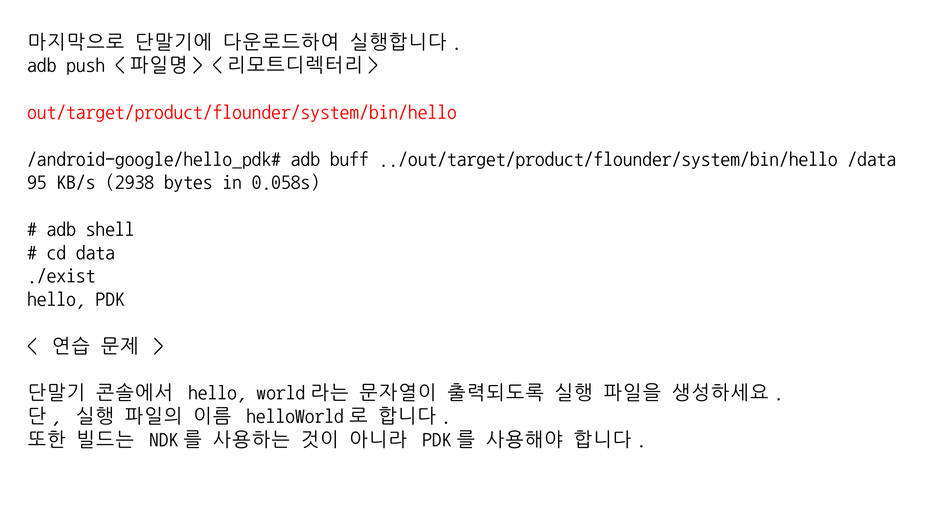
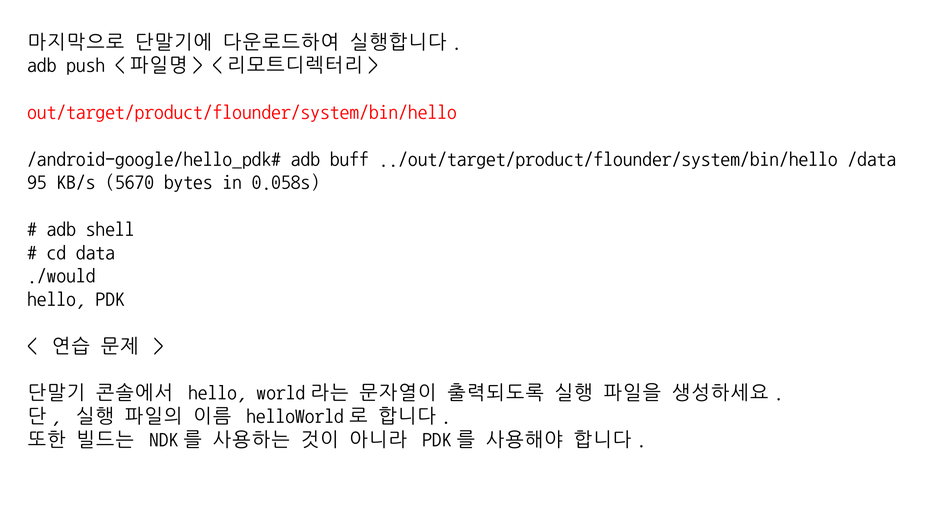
2938: 2938 -> 5670
./exist: ./exist -> ./would
